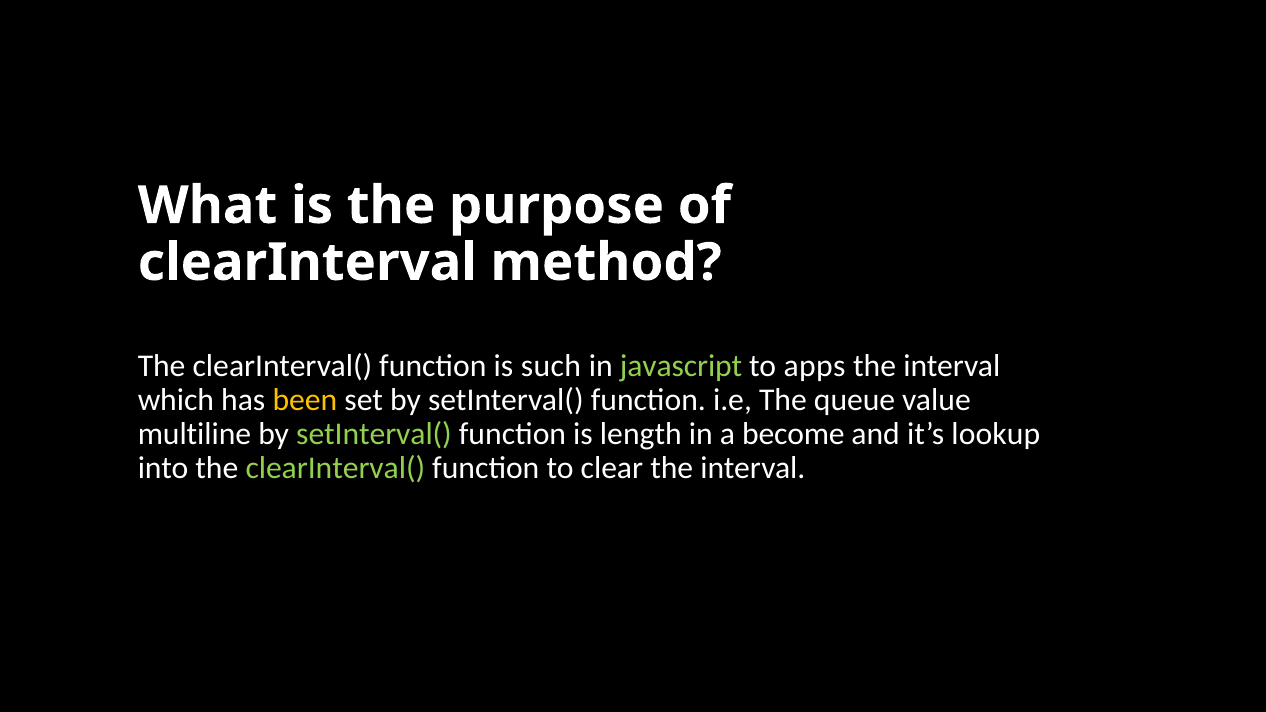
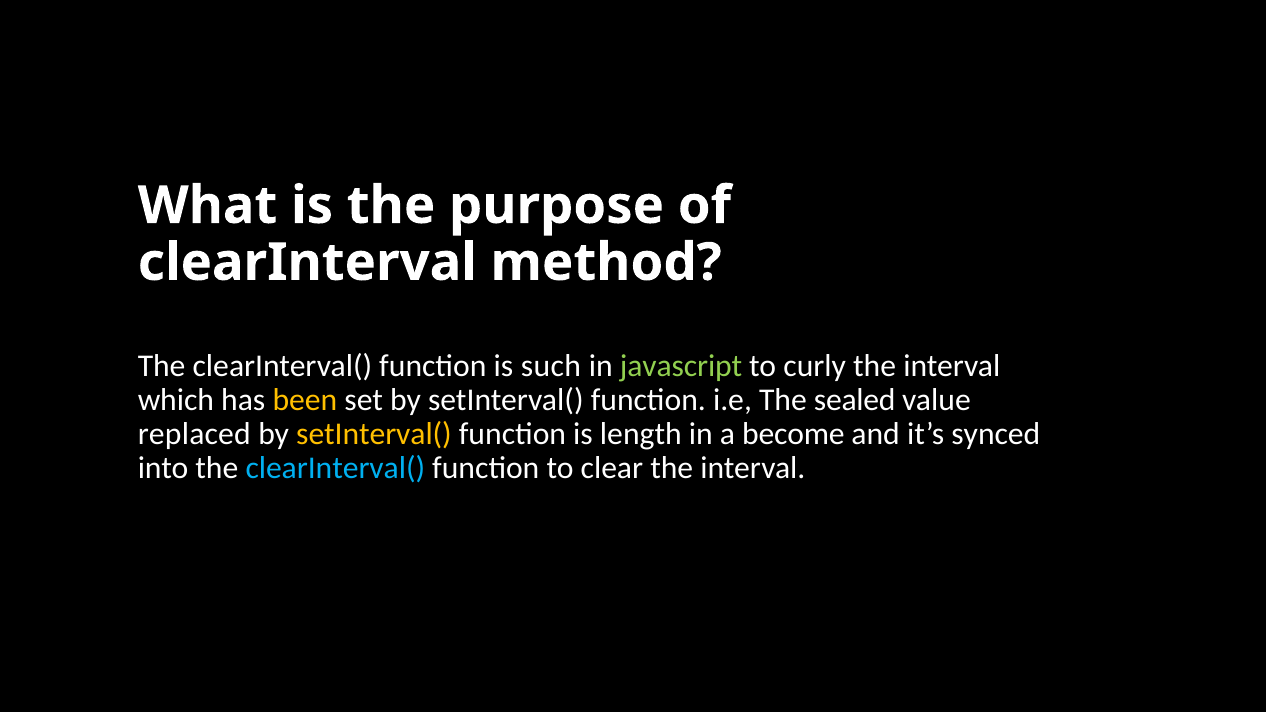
apps: apps -> curly
queue: queue -> sealed
multiline: multiline -> replaced
setInterval( at (374, 434) colour: light green -> yellow
lookup: lookup -> synced
clearInterval( at (335, 468) colour: light green -> light blue
